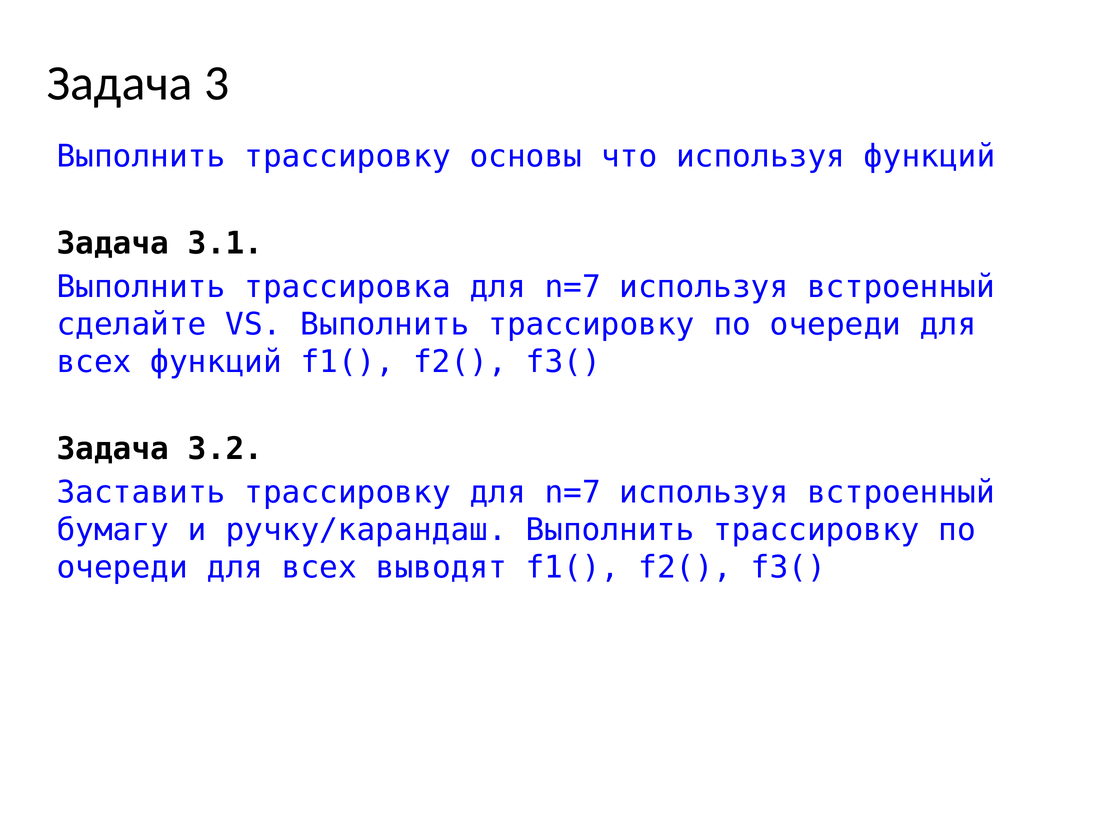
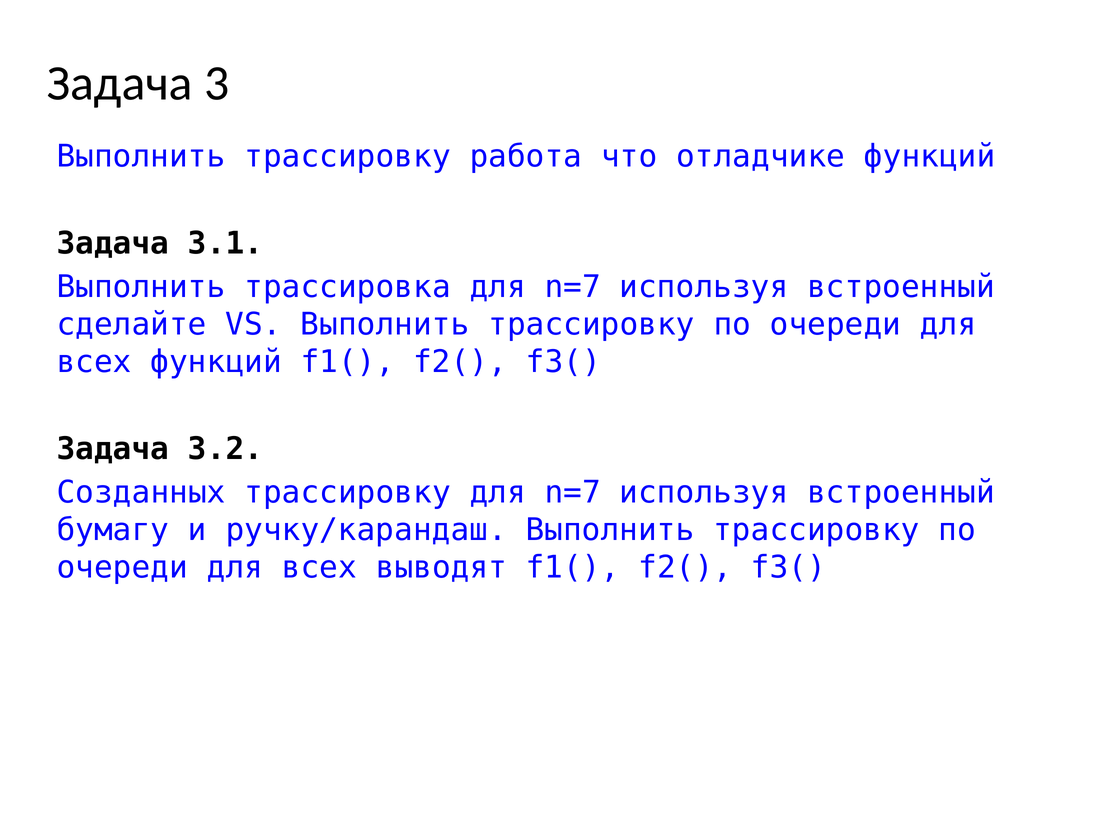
основы: основы -> работа
что используя: используя -> отладчике
Заставить: Заставить -> Созданных
